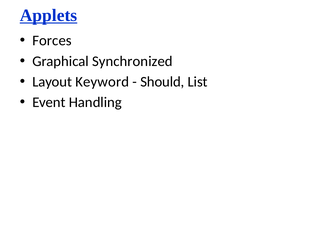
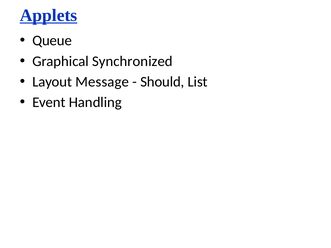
Forces: Forces -> Queue
Keyword: Keyword -> Message
